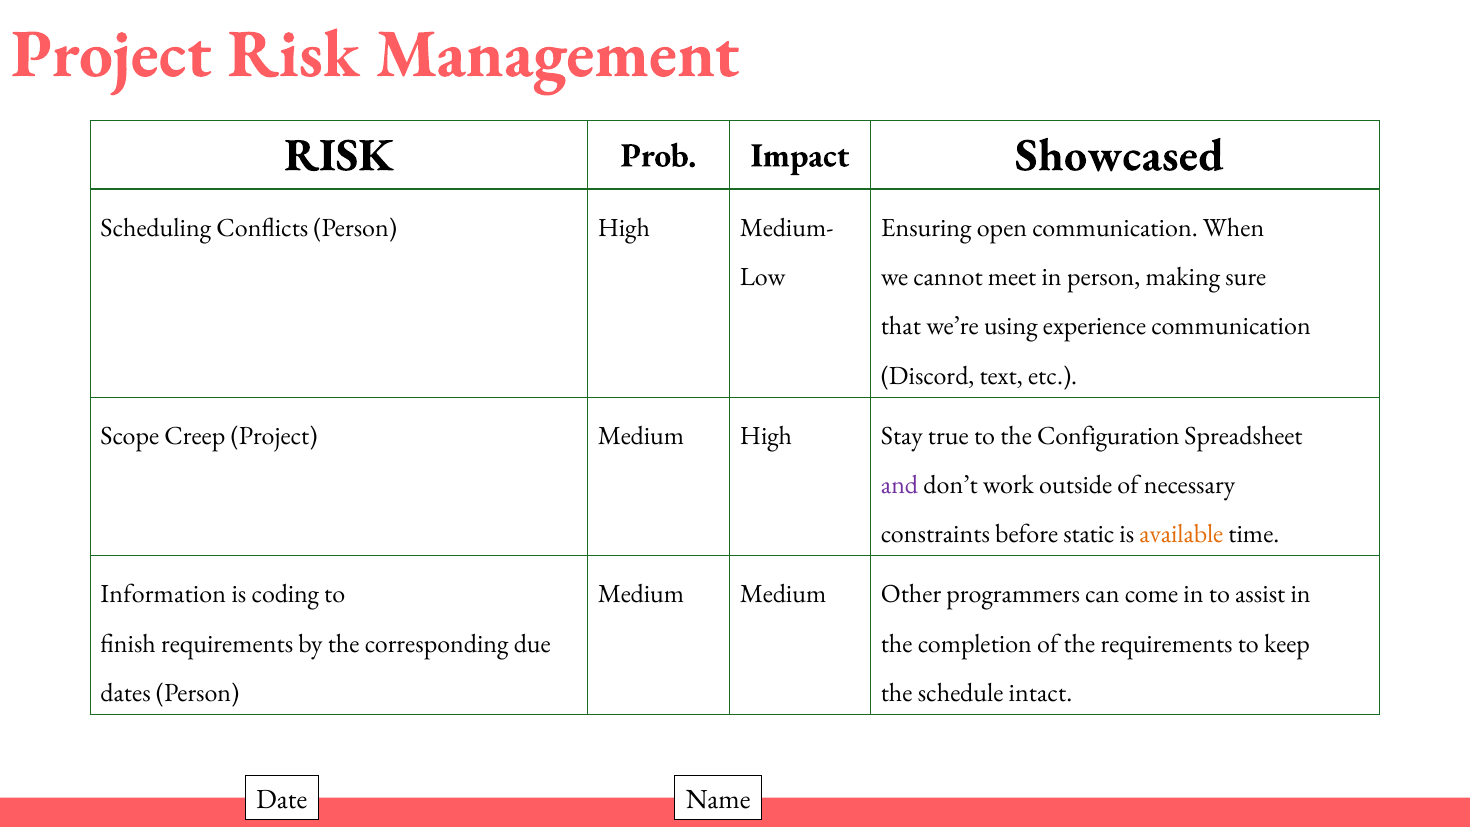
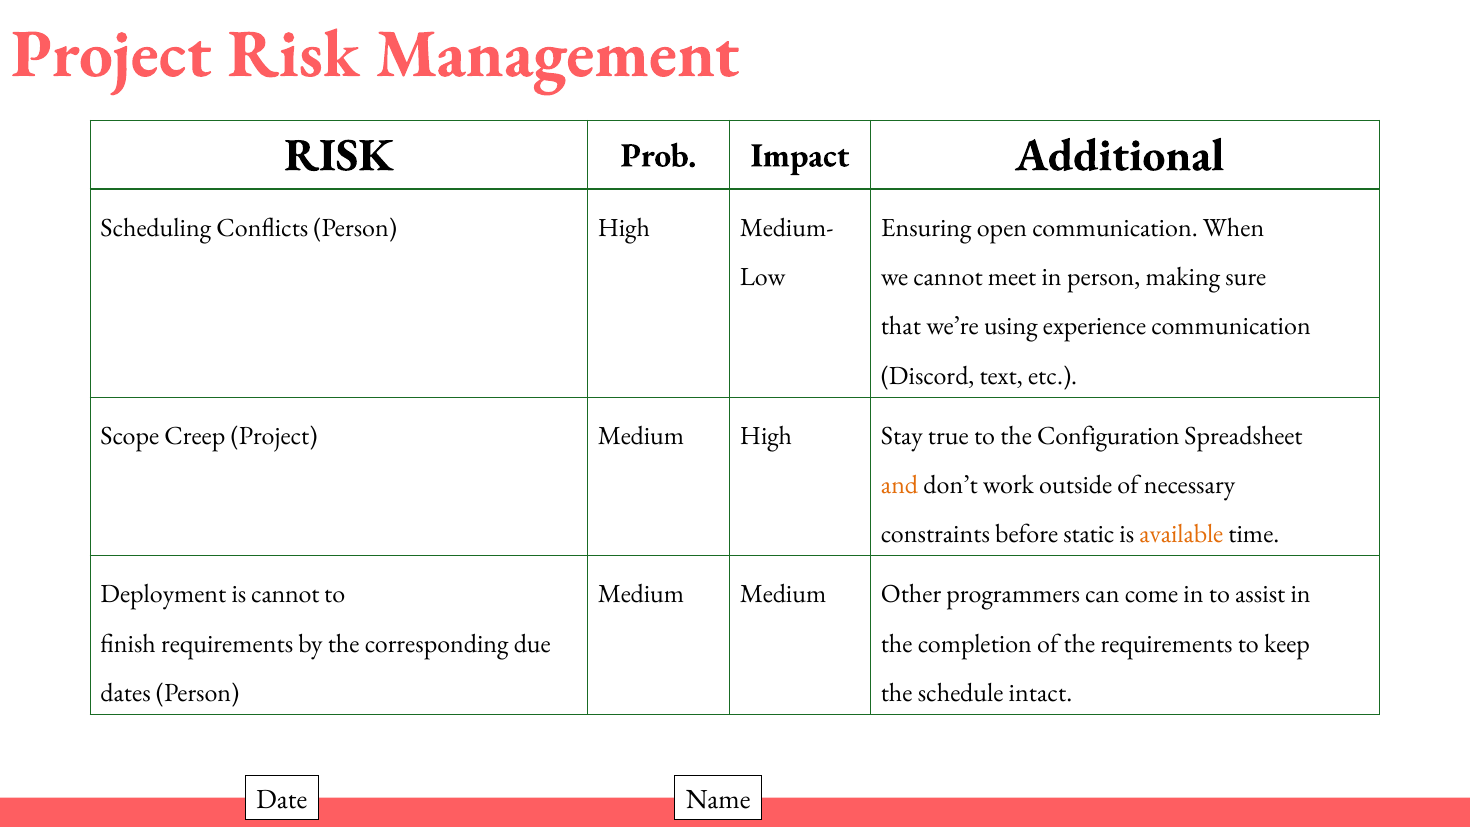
Showcased: Showcased -> Additional
and colour: purple -> orange
Information: Information -> Deployment
is coding: coding -> cannot
